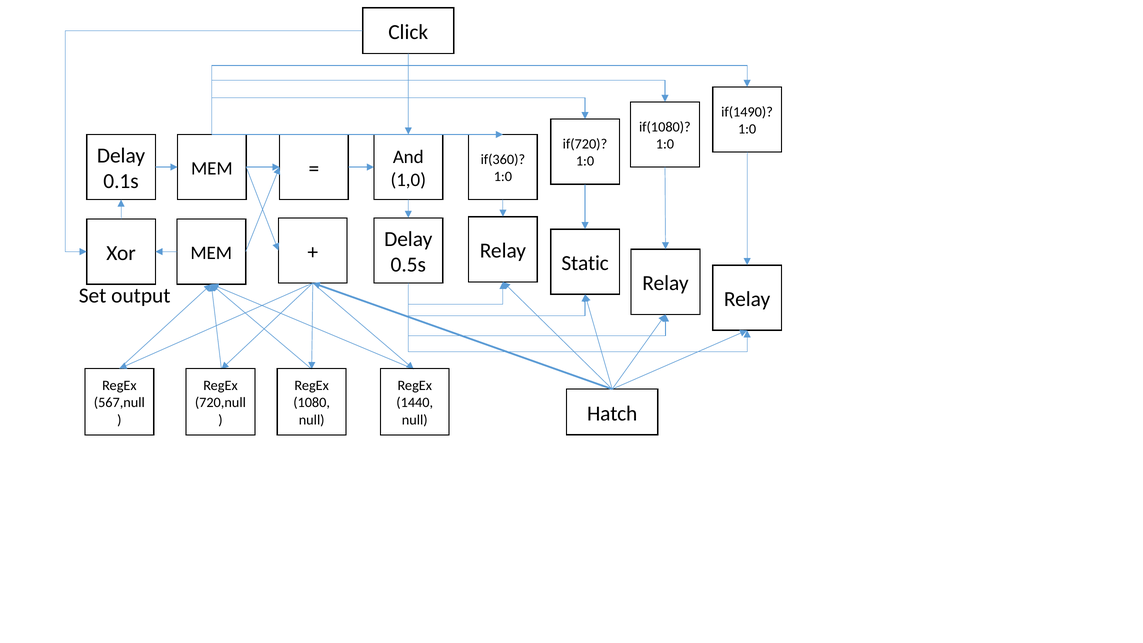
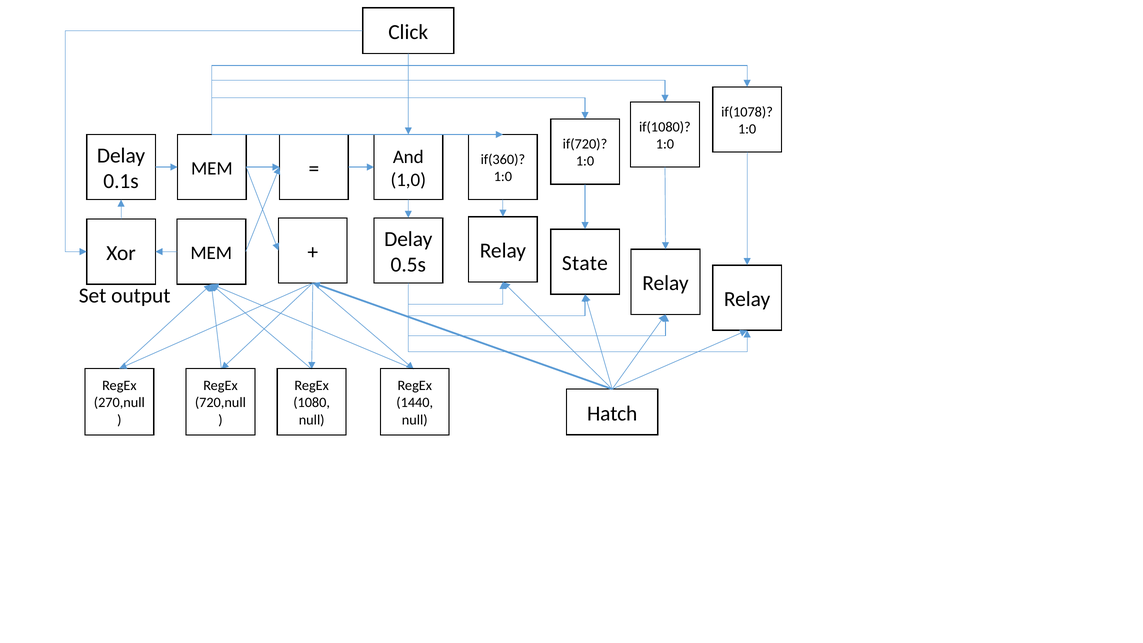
if(1490: if(1490 -> if(1078
Static: Static -> State
567,null: 567,null -> 270,null
